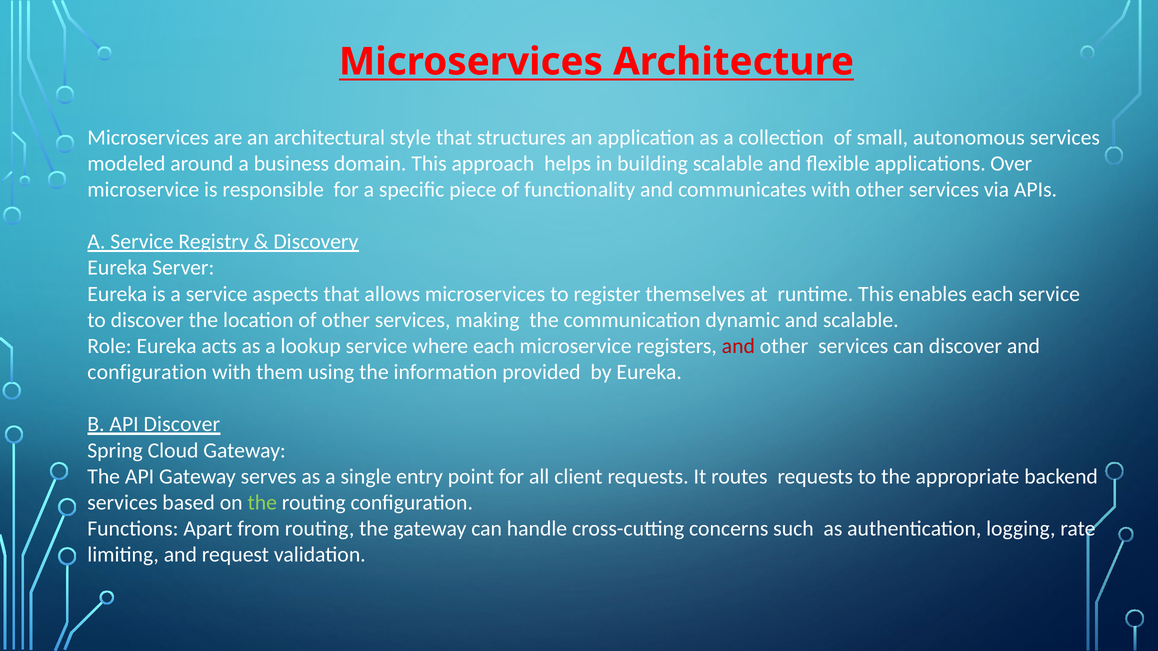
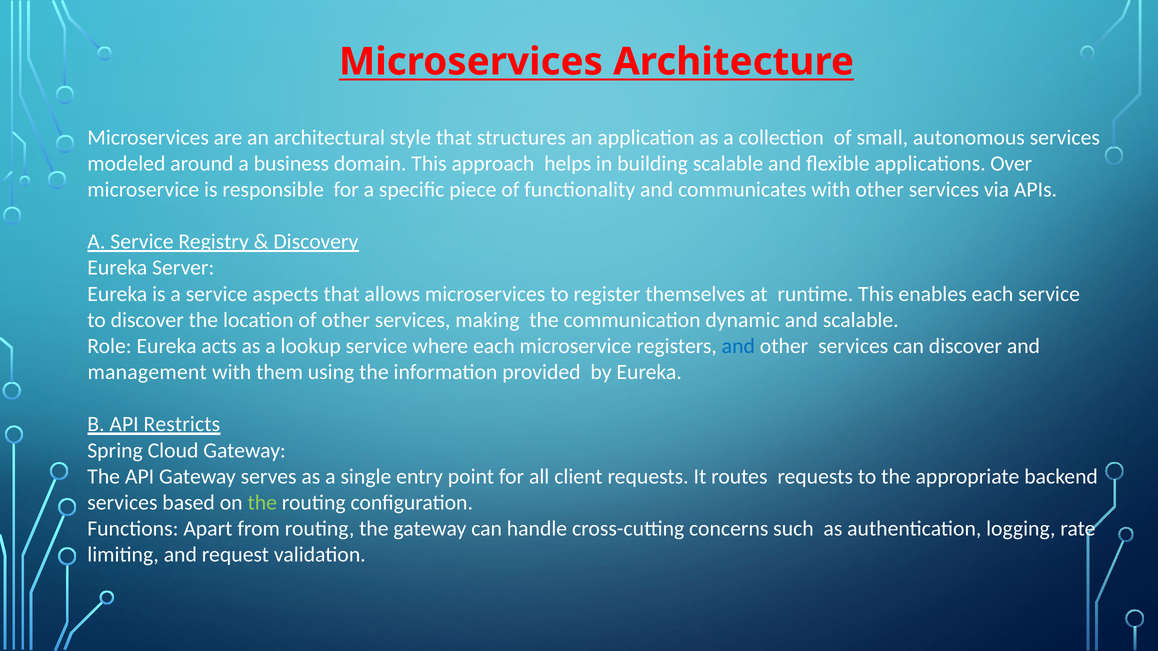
and at (738, 346) colour: red -> blue
configuration at (147, 372): configuration -> management
API Discover: Discover -> Restricts
